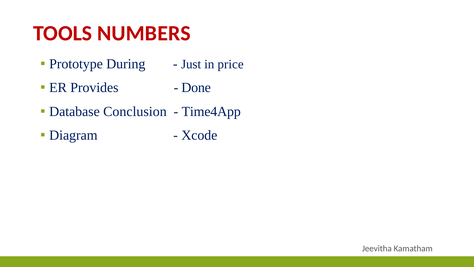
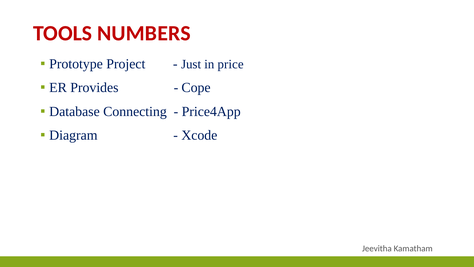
During: During -> Project
Done: Done -> Cope
Conclusion: Conclusion -> Connecting
Time4App: Time4App -> Price4App
